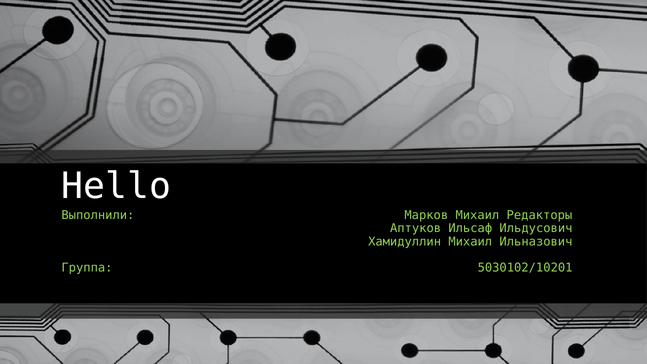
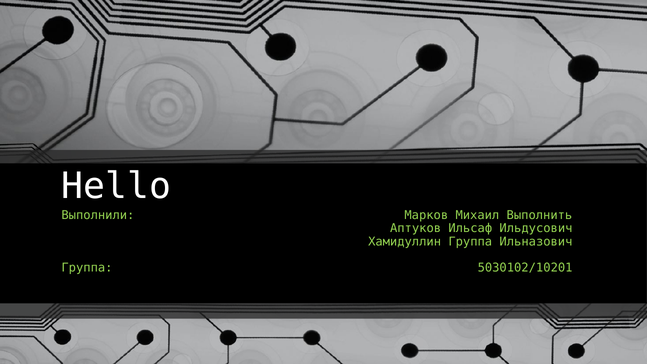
Редакторы: Редакторы -> Выполнить
Хамидуллин Михаил: Михаил -> Группа
